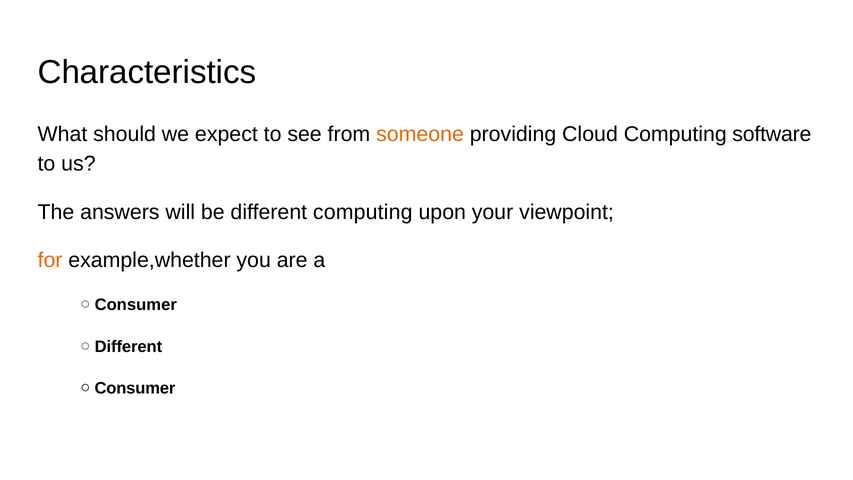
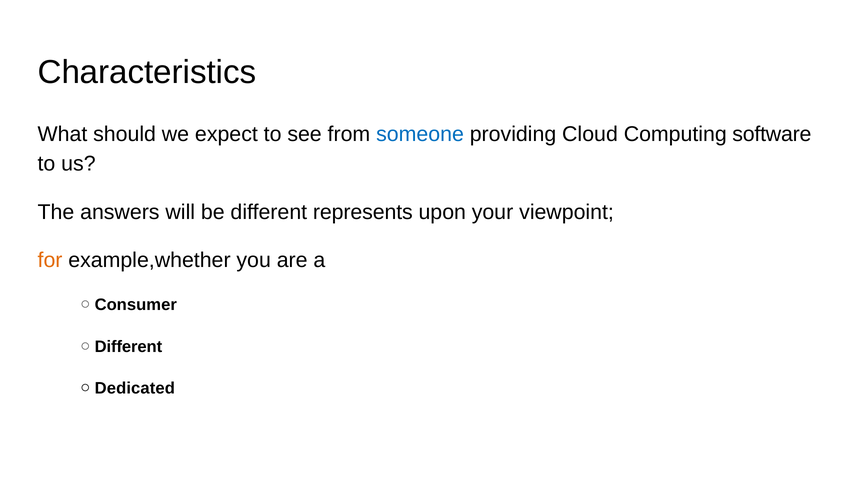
someone colour: orange -> blue
different computing: computing -> represents
Consumer at (135, 388): Consumer -> Dedicated
